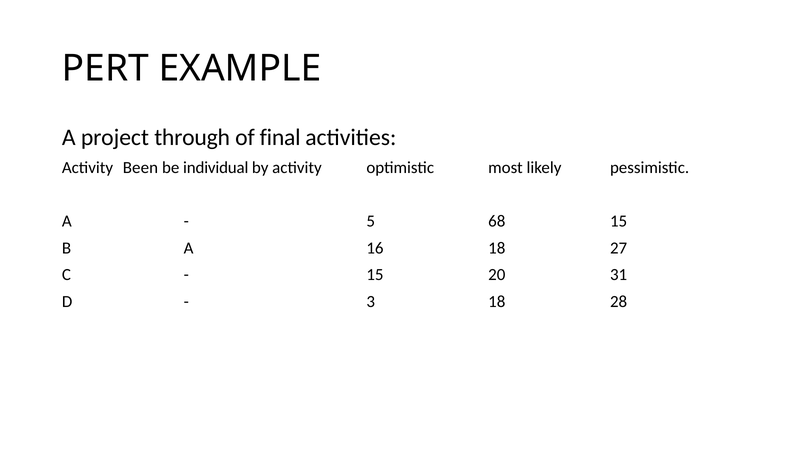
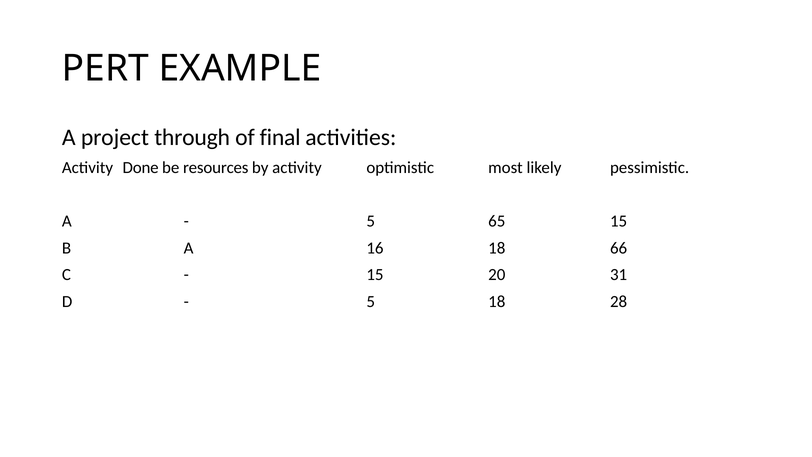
Been: Been -> Done
individual: individual -> resources
68: 68 -> 65
27: 27 -> 66
3 at (371, 301): 3 -> 5
